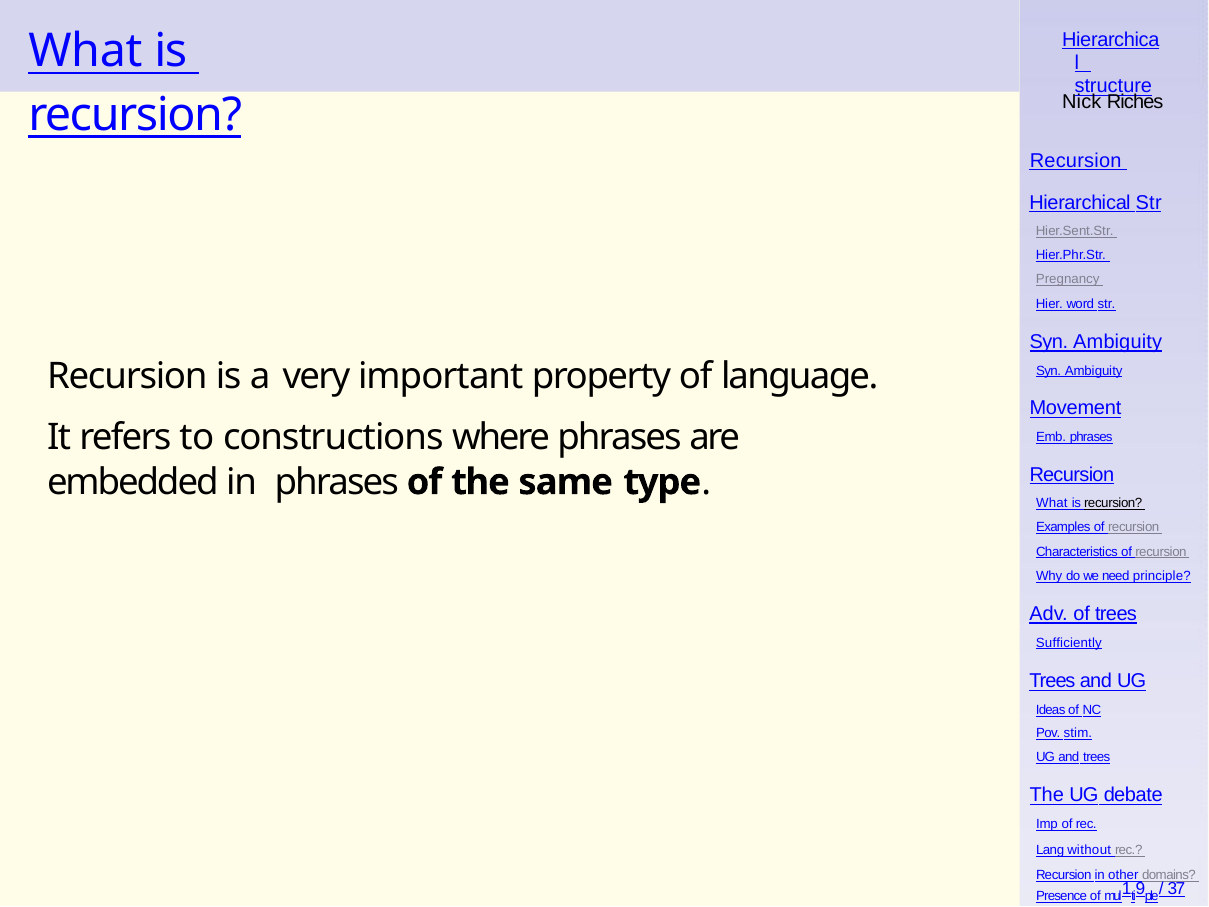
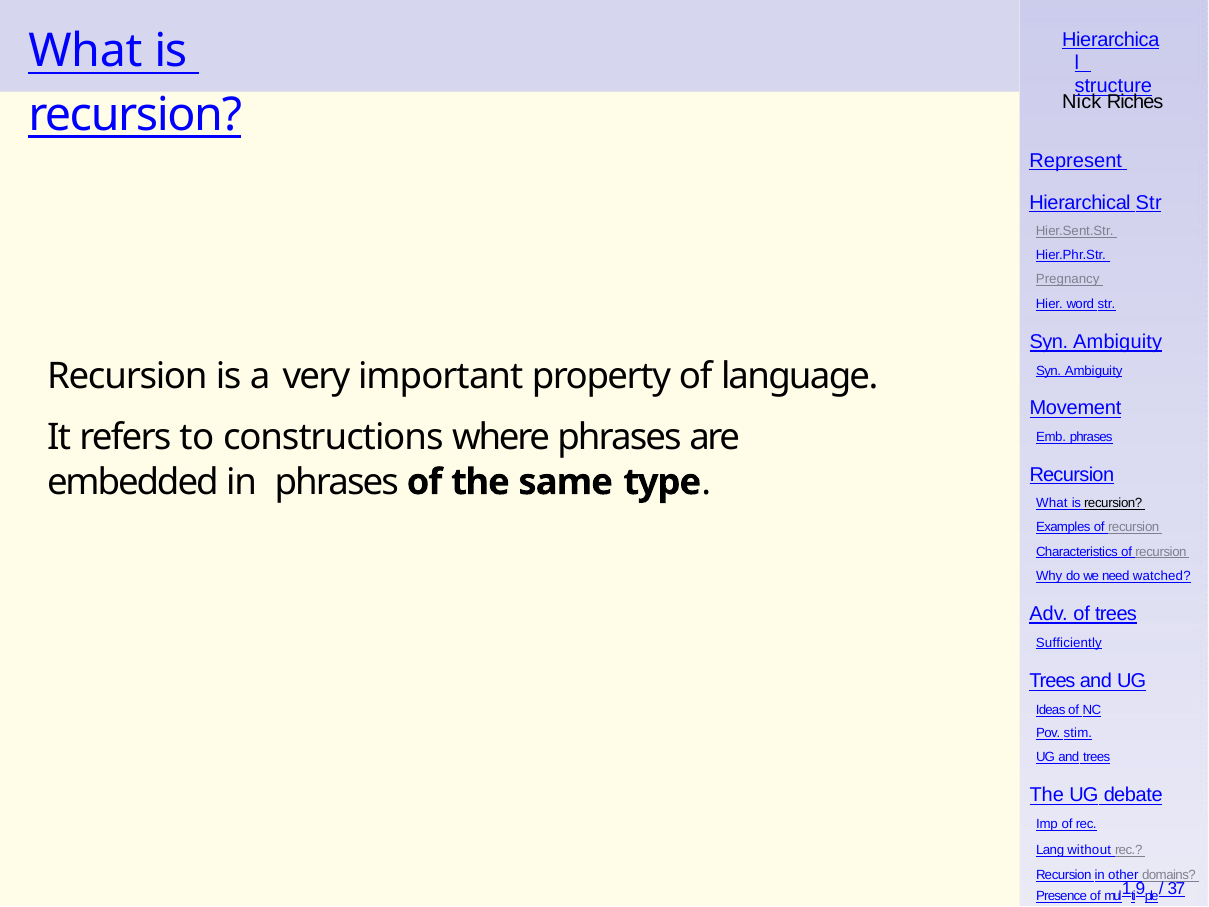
Recursion at (1076, 161): Recursion -> Represent
principle: principle -> watched
